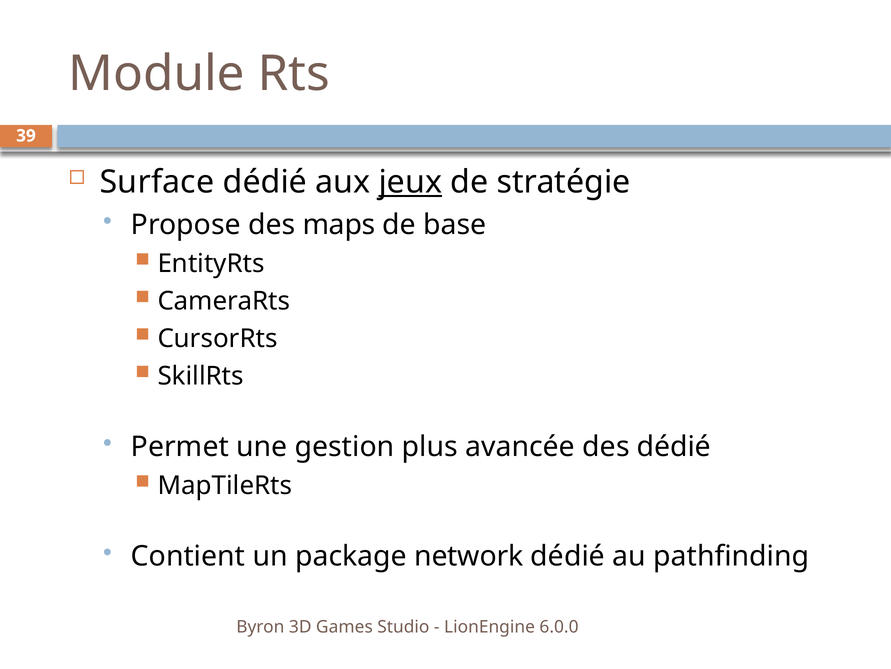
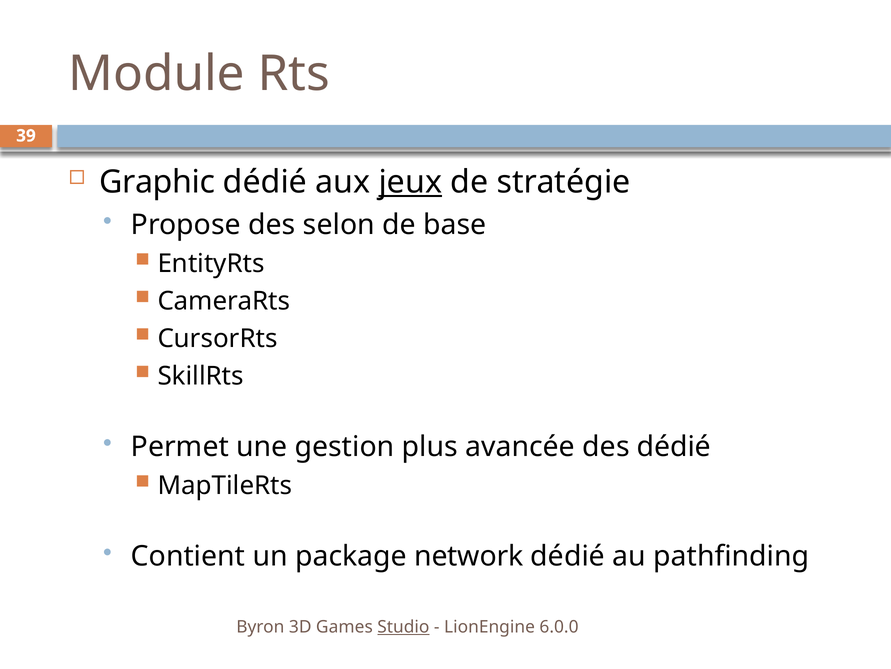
Surface: Surface -> Graphic
maps: maps -> selon
Studio underline: none -> present
